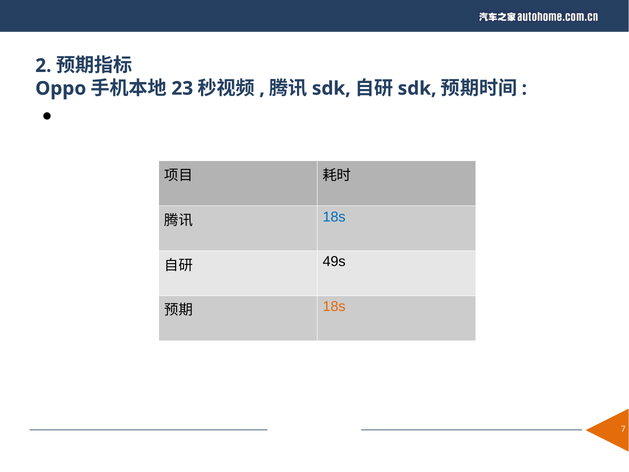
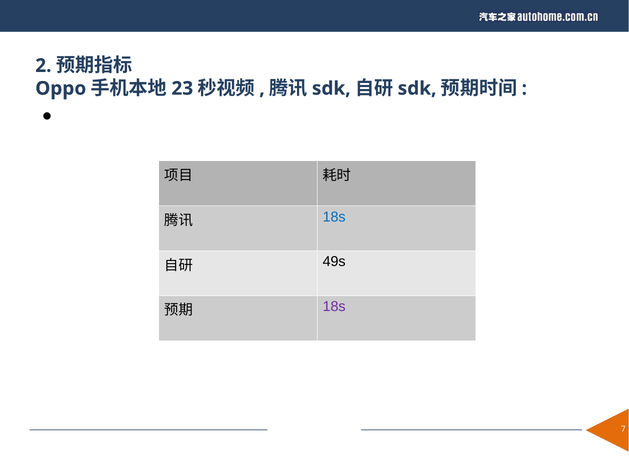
18s at (334, 306) colour: orange -> purple
